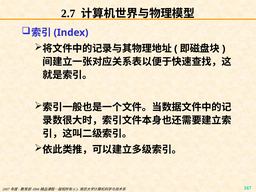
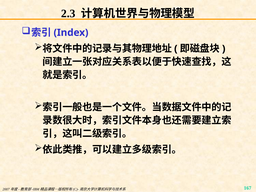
2.7: 2.7 -> 2.3
